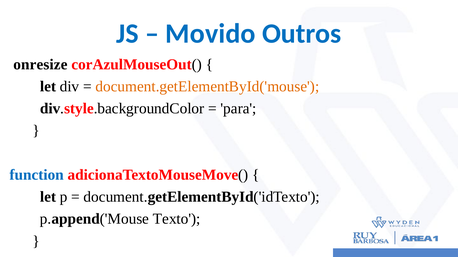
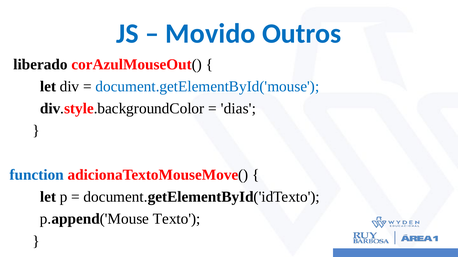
onresize: onresize -> liberado
document.getElementById('mouse colour: orange -> blue
para: para -> dias
